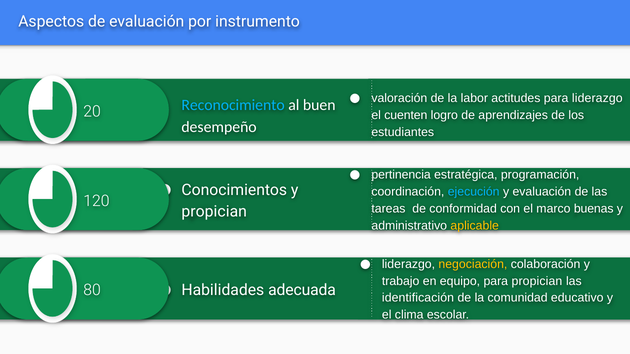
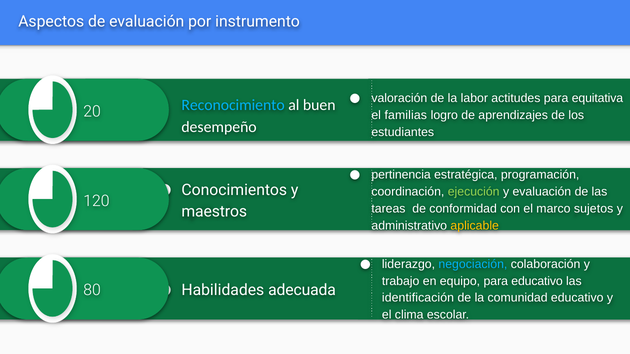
para liderazgo: liderazgo -> equitativa
cuenten: cuenten -> familias
ejecución colour: light blue -> light green
buenas: buenas -> sujetos
propician at (214, 212): propician -> maestros
negociación colour: yellow -> light blue
para propician: propician -> educativo
